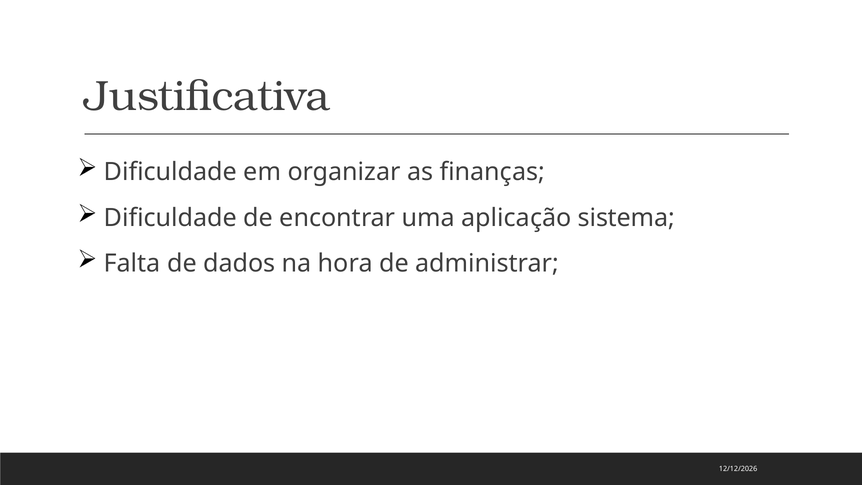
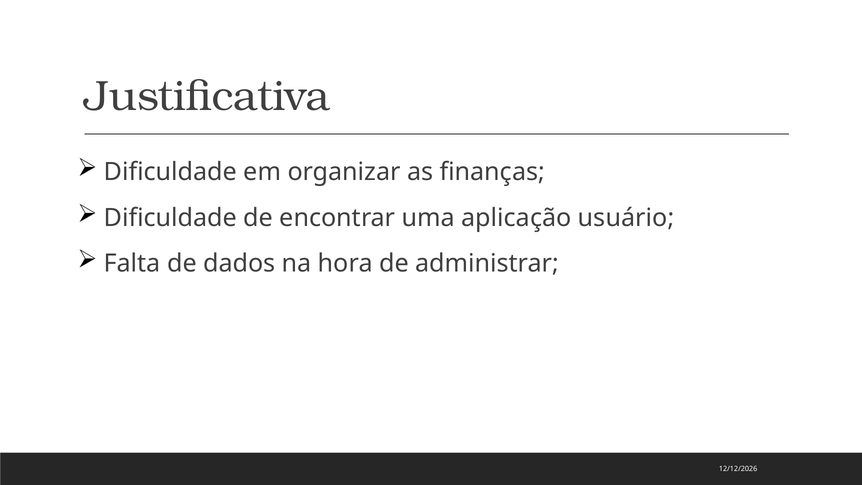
sistema: sistema -> usuário
